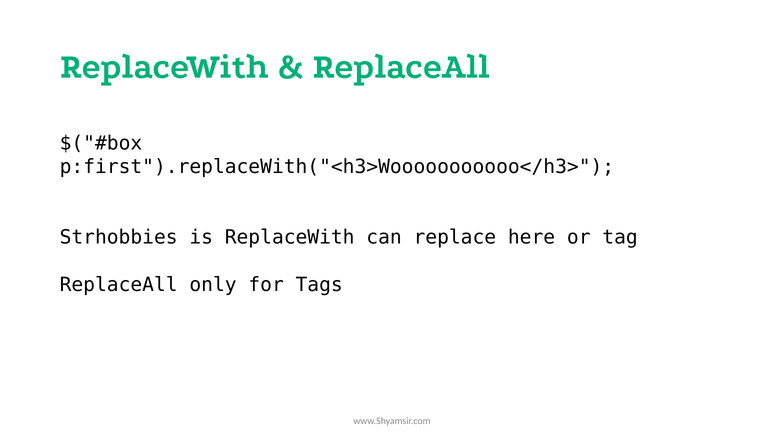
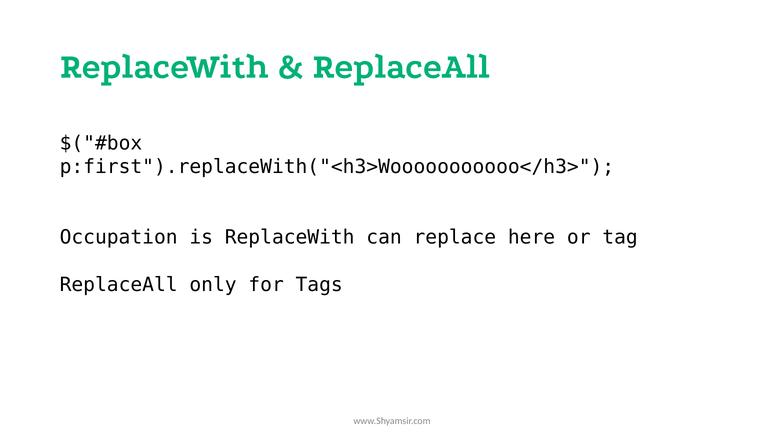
Strhobbies: Strhobbies -> Occupation
